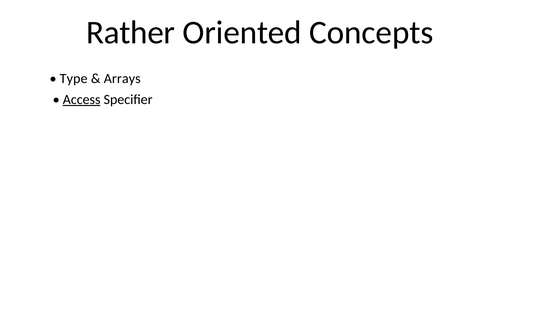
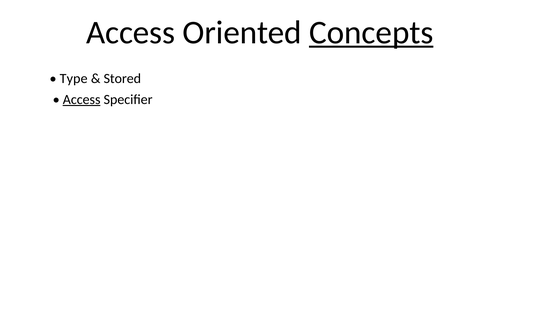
Rather at (131, 32): Rather -> Access
Concepts underline: none -> present
Arrays: Arrays -> Stored
